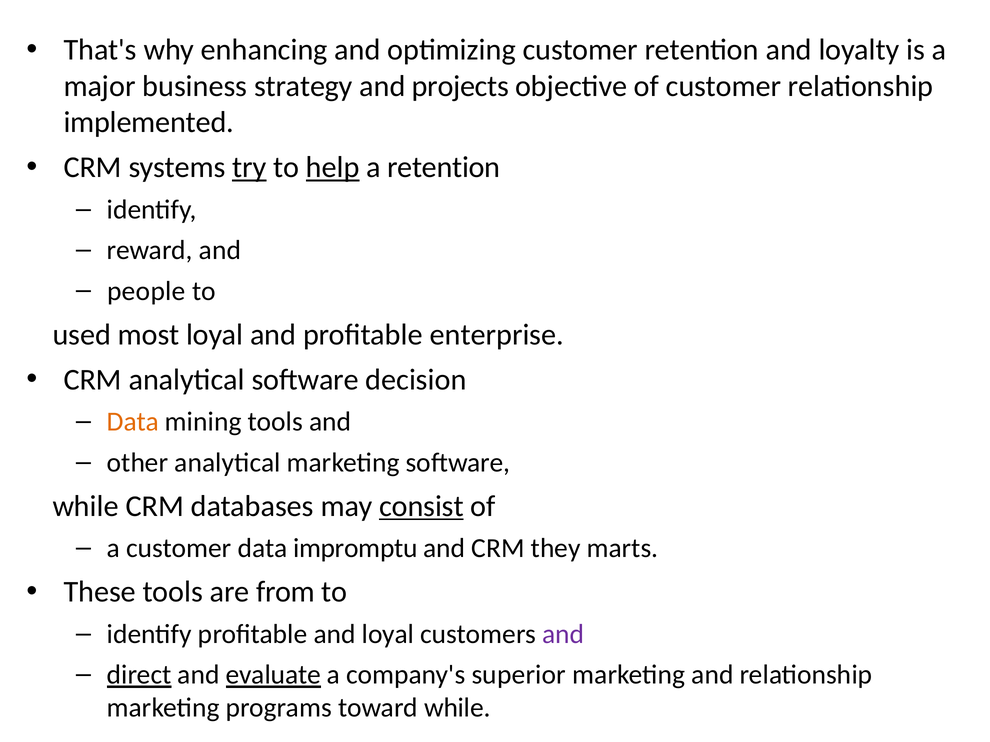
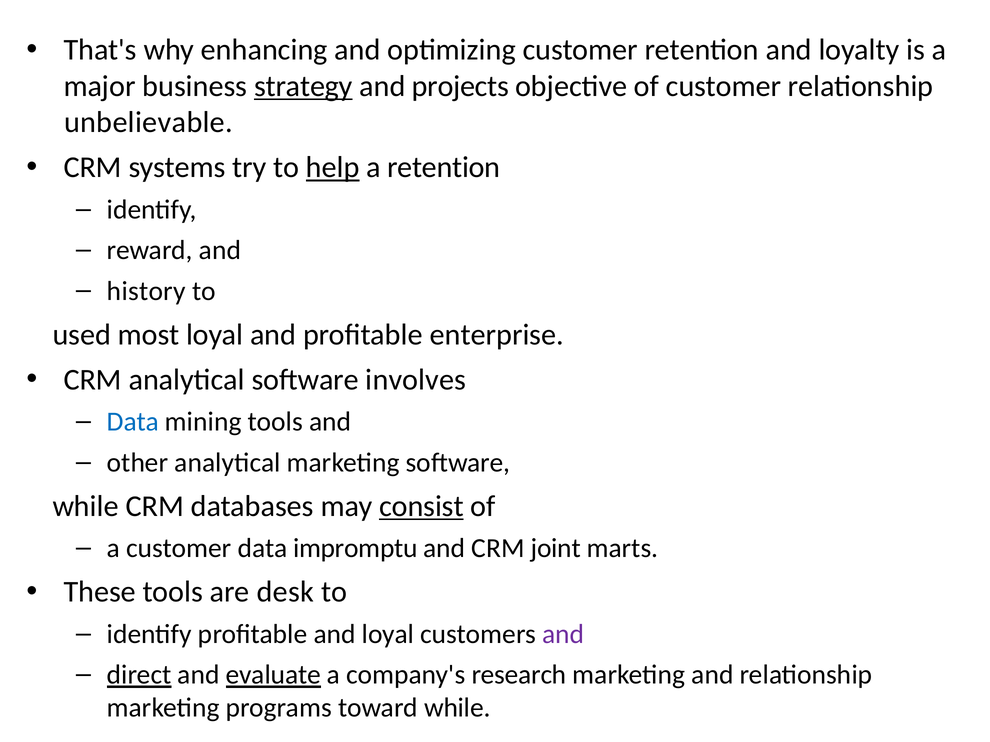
strategy underline: none -> present
implemented: implemented -> unbelievable
try underline: present -> none
people: people -> history
decision: decision -> involves
Data at (133, 422) colour: orange -> blue
they: they -> joint
from: from -> desk
superior: superior -> research
